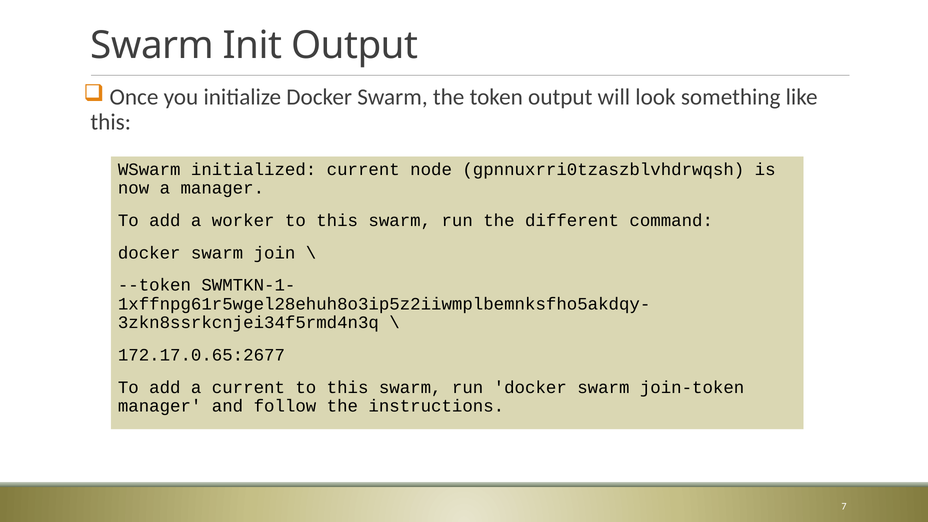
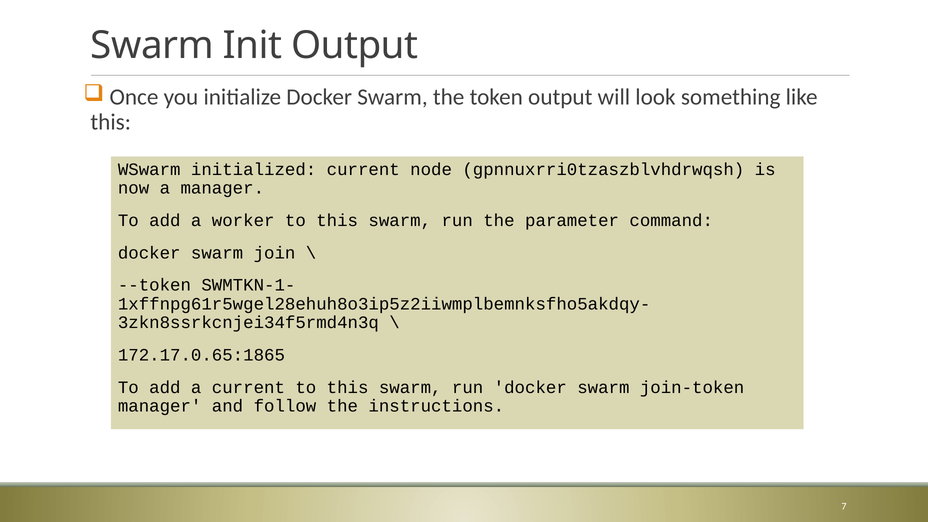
different: different -> parameter
172.17.0.65:2677: 172.17.0.65:2677 -> 172.17.0.65:1865
